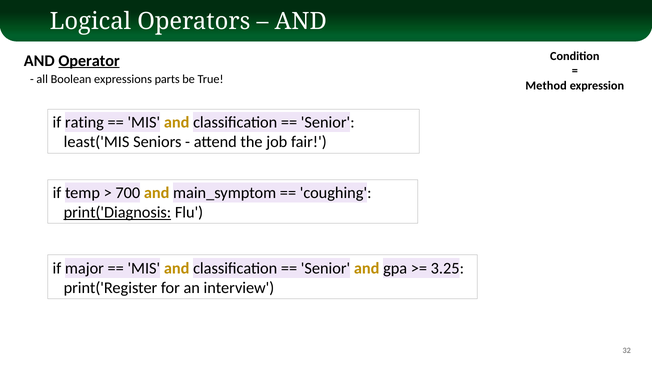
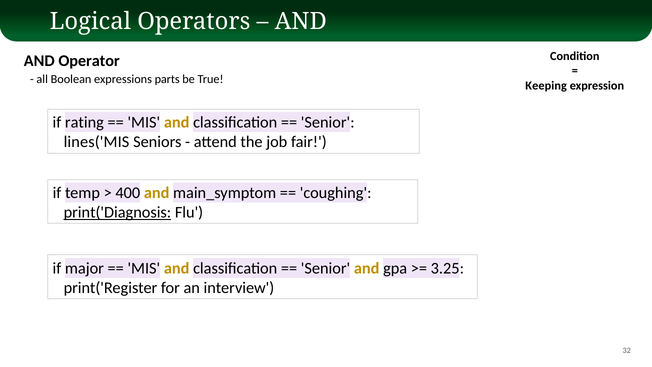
Operator underline: present -> none
Method: Method -> Keeping
least('MIS: least('MIS -> lines('MIS
700: 700 -> 400
